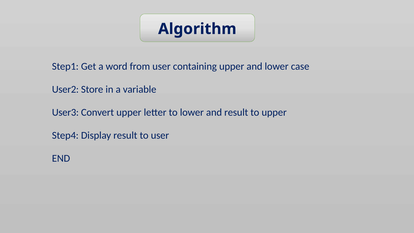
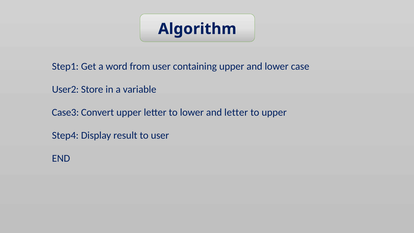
User3: User3 -> Case3
and result: result -> letter
